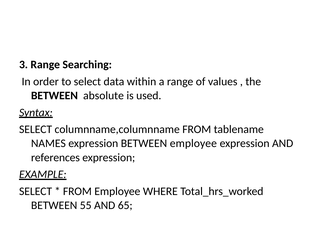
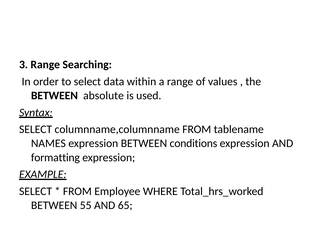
BETWEEN employee: employee -> conditions
references: references -> formatting
